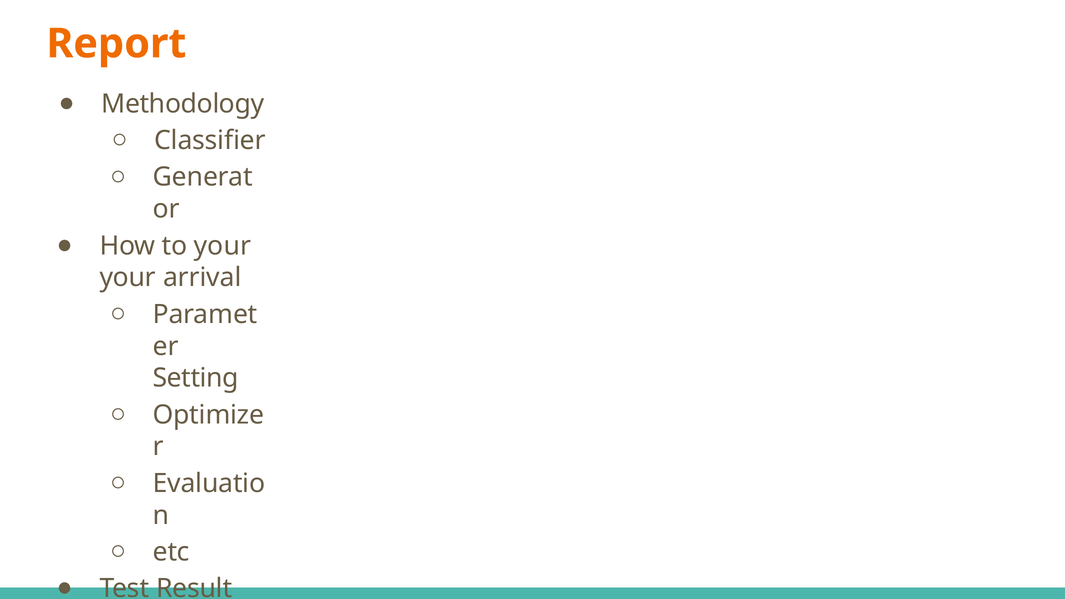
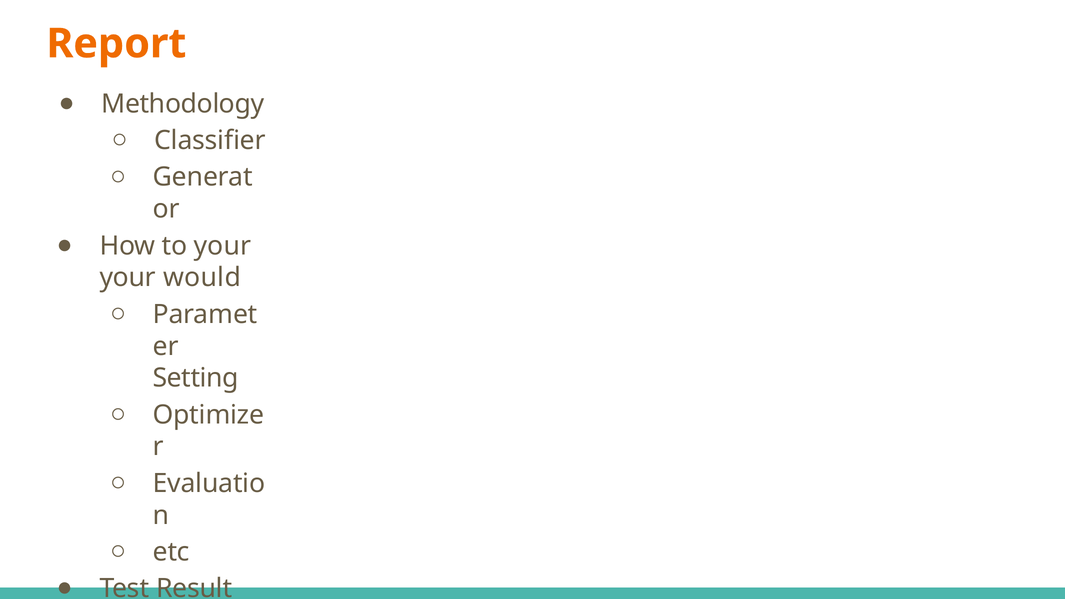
arrival: arrival -> would
